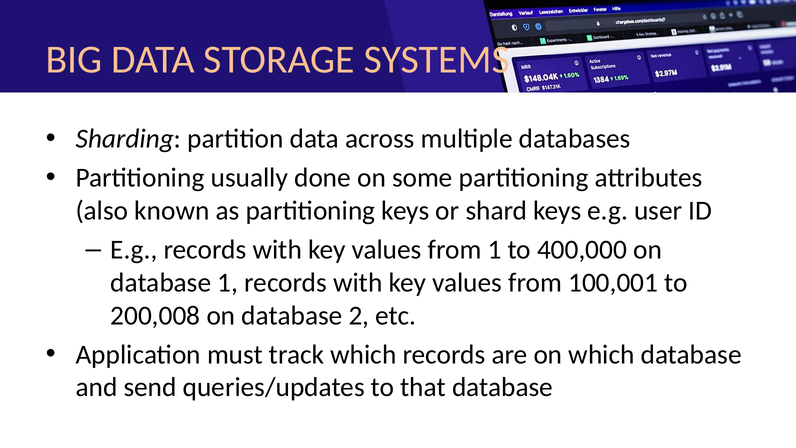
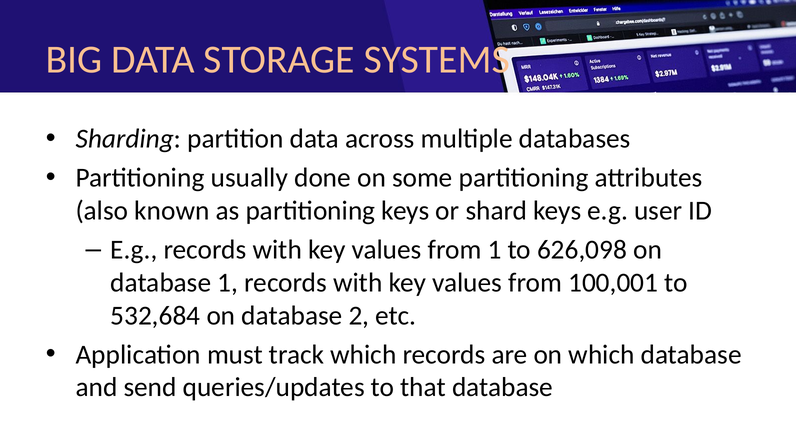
400,000: 400,000 -> 626,098
200,008: 200,008 -> 532,684
